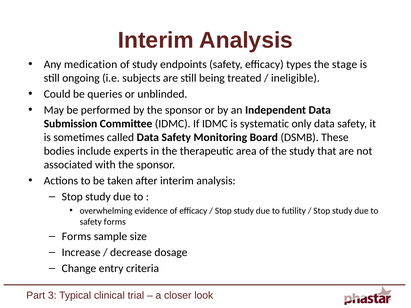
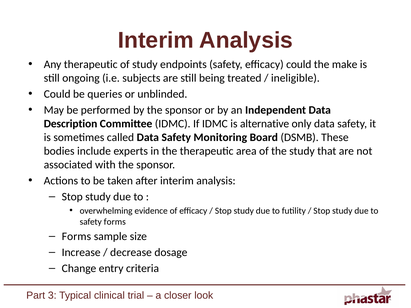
Any medication: medication -> therapeutic
efficacy types: types -> could
stage: stage -> make
Submission: Submission -> Description
systematic: systematic -> alternative
